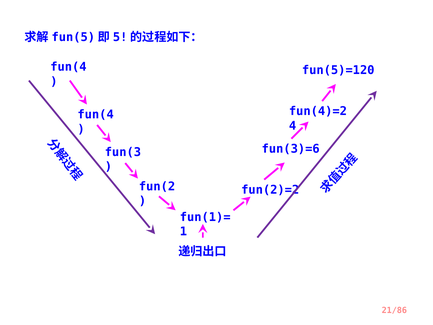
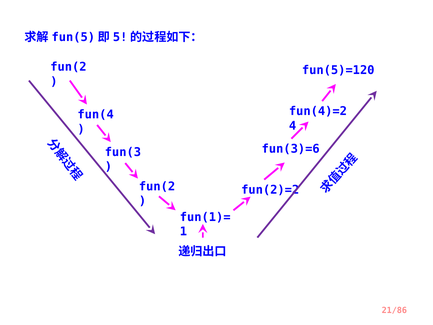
fun(4 at (68, 67): fun(4 -> fun(2
